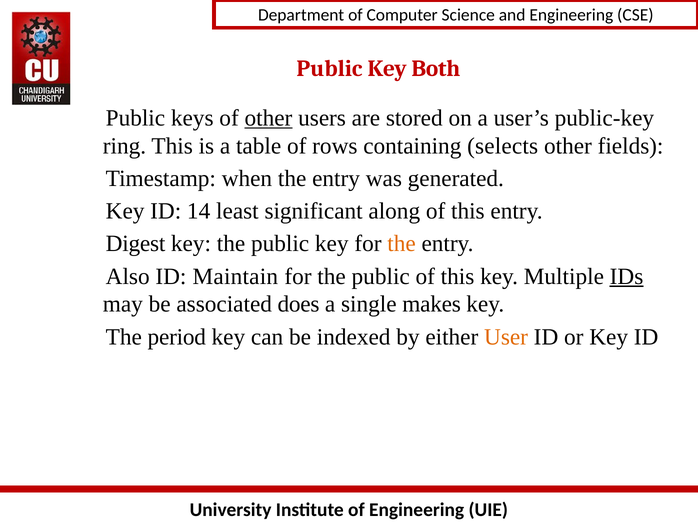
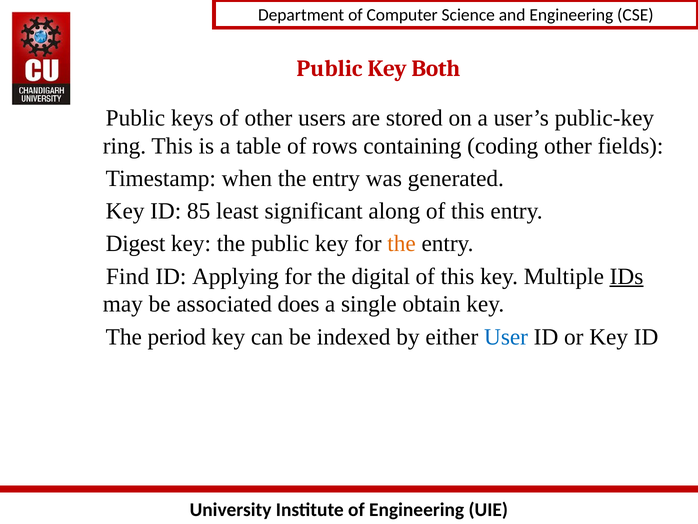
other at (268, 118) underline: present -> none
selects: selects -> coding
14: 14 -> 85
Also: Also -> Find
Maintain: Maintain -> Applying
for the public: public -> digital
makes: makes -> obtain
User colour: orange -> blue
